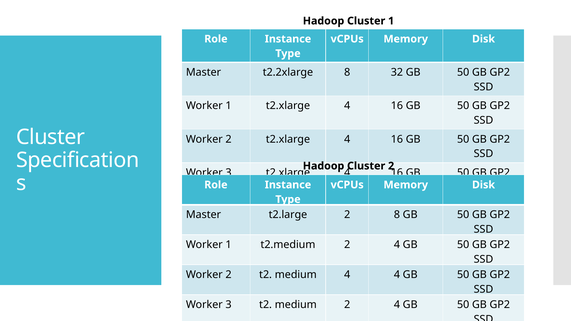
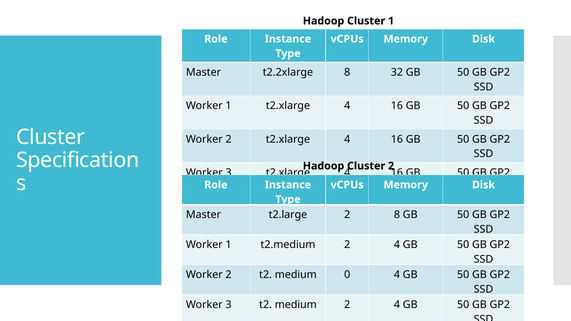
medium 4: 4 -> 0
